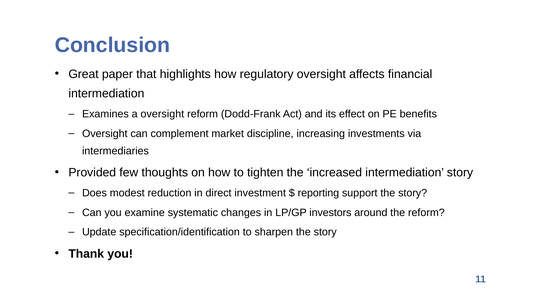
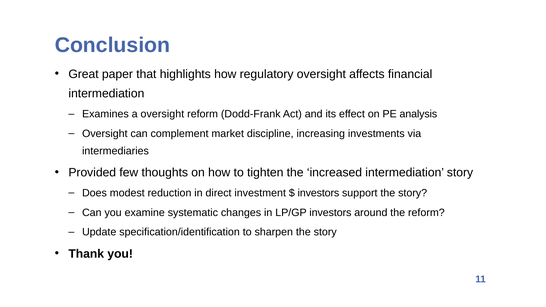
benefits: benefits -> analysis
reporting at (318, 193): reporting -> investors
